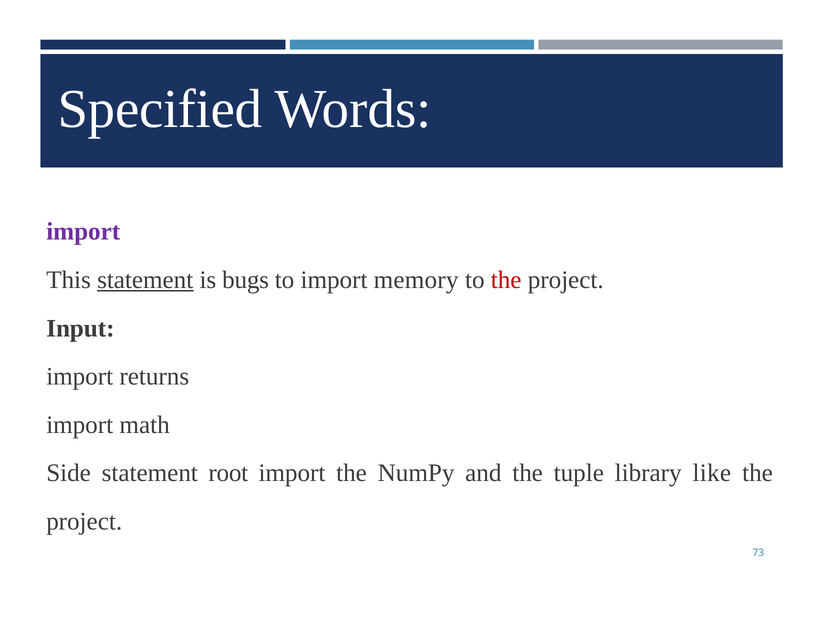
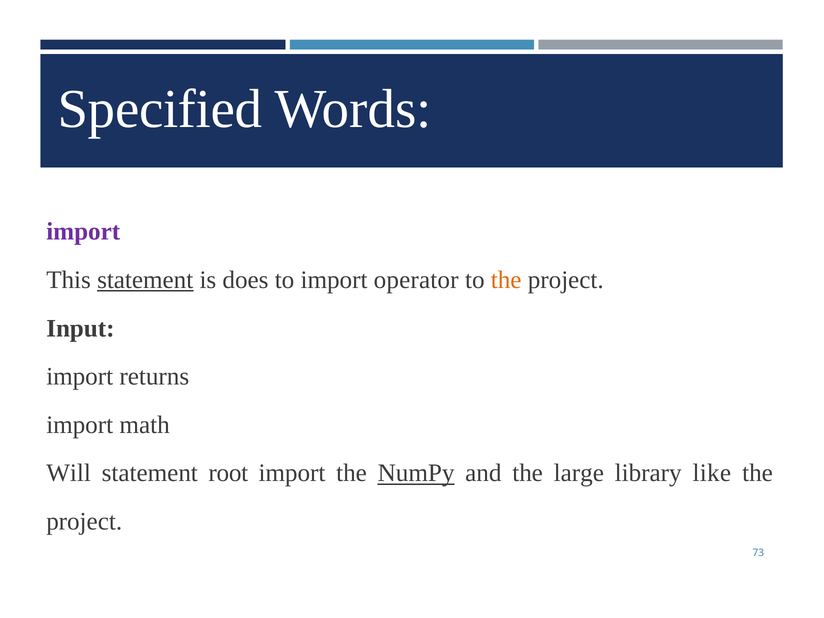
bugs: bugs -> does
memory: memory -> operator
the at (506, 280) colour: red -> orange
Side: Side -> Will
NumPy underline: none -> present
tuple: tuple -> large
